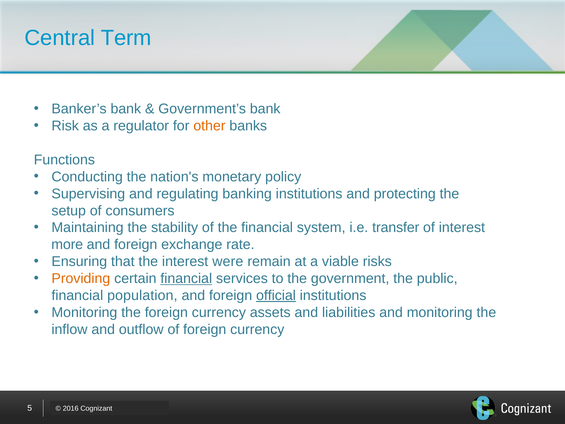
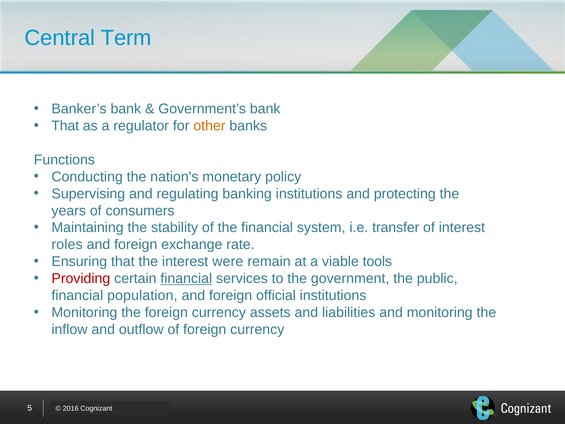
Risk at (65, 126): Risk -> That
setup: setup -> years
more: more -> roles
risks: risks -> tools
Providing colour: orange -> red
official underline: present -> none
